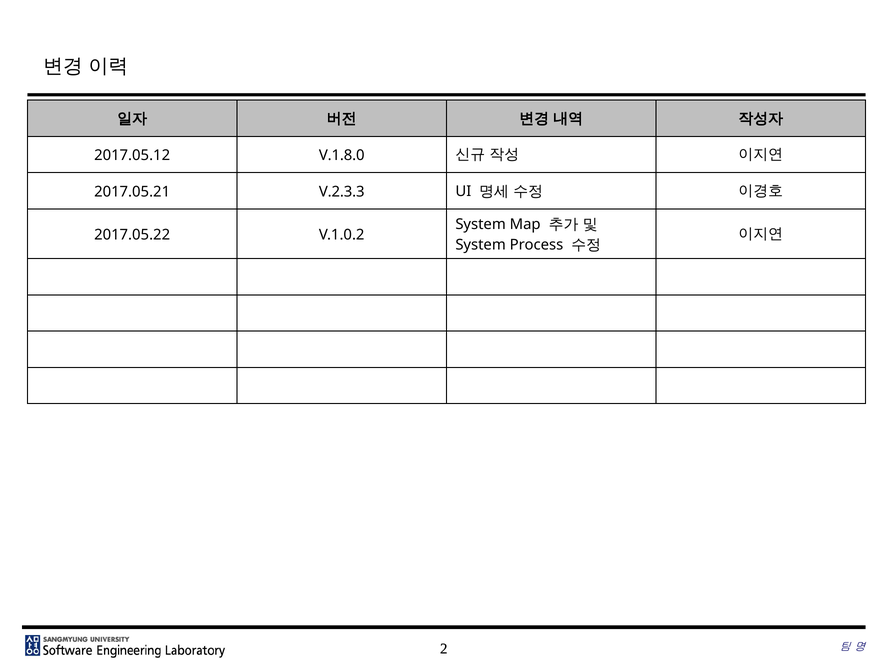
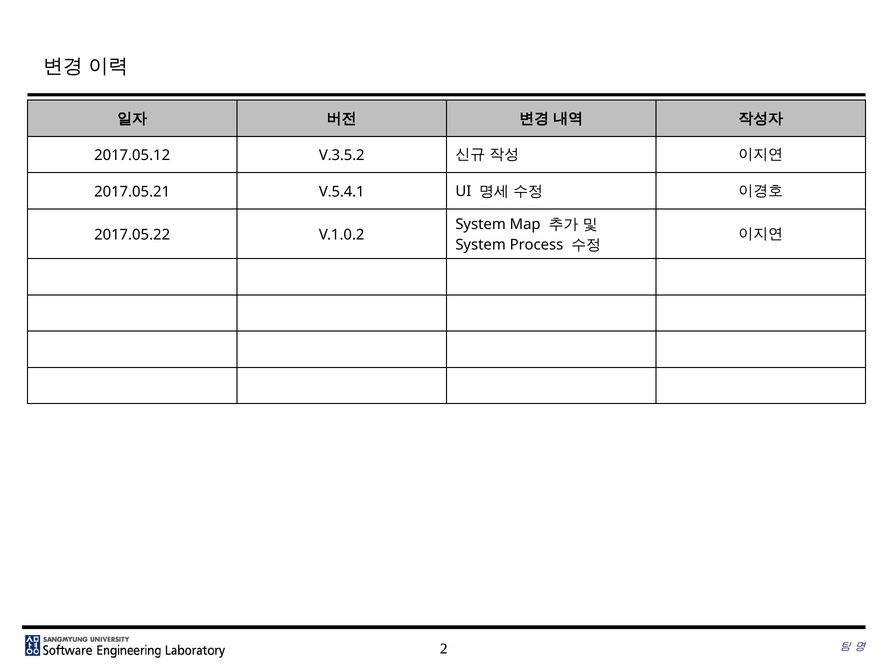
V.1.8.0: V.1.8.0 -> V.3.5.2
V.2.3.3: V.2.3.3 -> V.5.4.1
